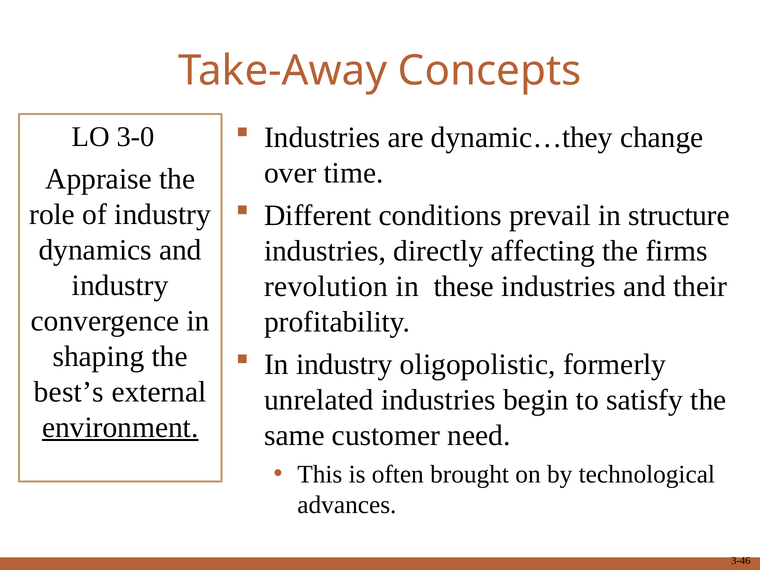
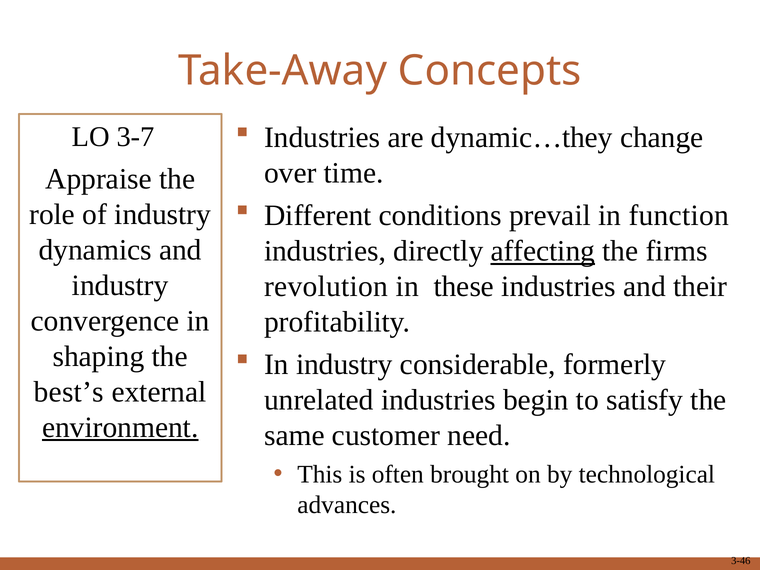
3-0: 3-0 -> 3-7
structure: structure -> function
affecting underline: none -> present
oligopolistic: oligopolistic -> considerable
